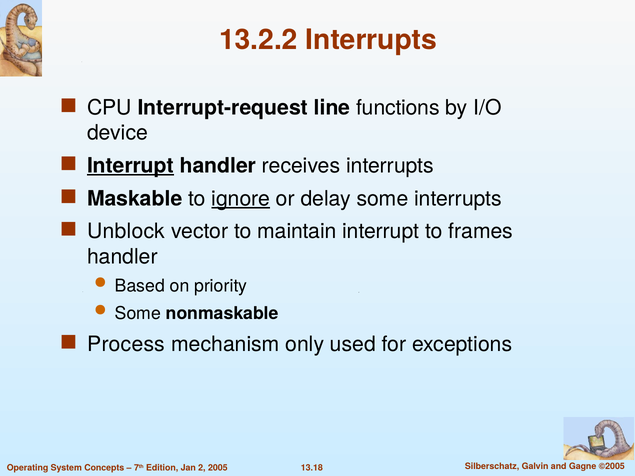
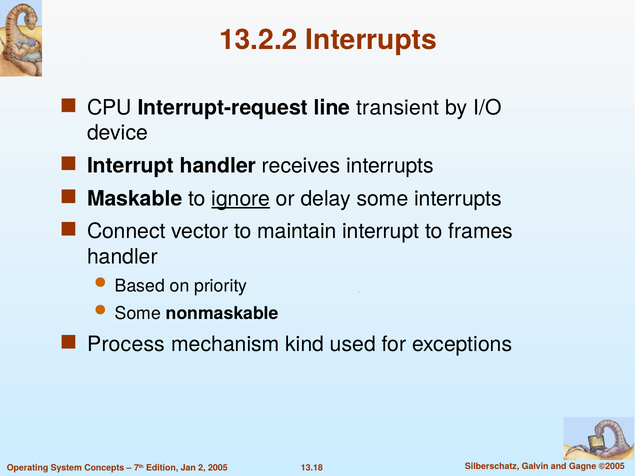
functions: functions -> transient
Interrupt at (130, 166) underline: present -> none
Unblock: Unblock -> Connect
only: only -> kind
